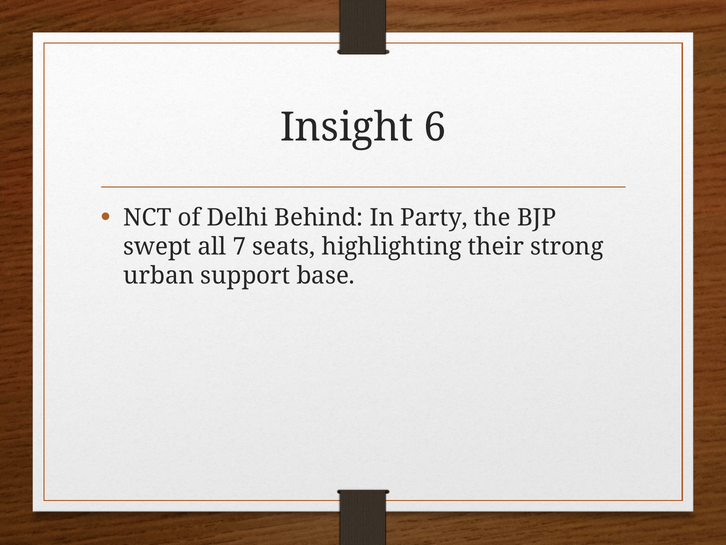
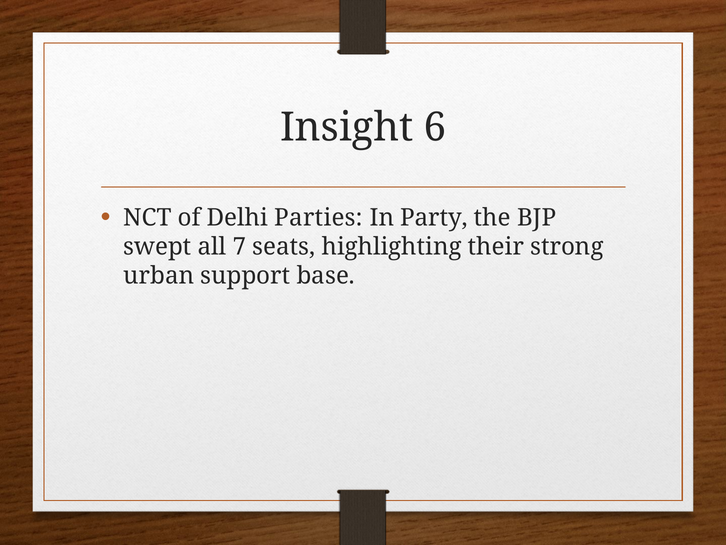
Behind: Behind -> Parties
